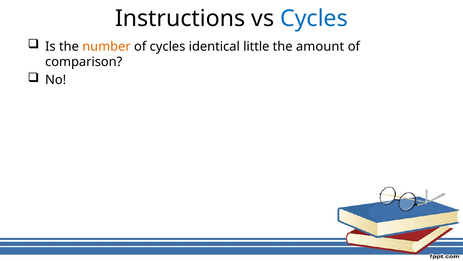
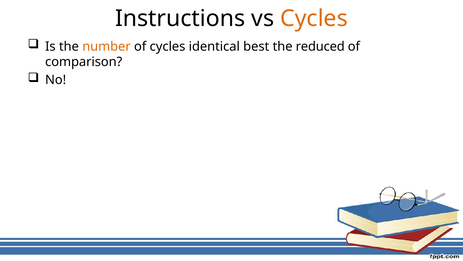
Cycles at (314, 19) colour: blue -> orange
little: little -> best
amount: amount -> reduced
